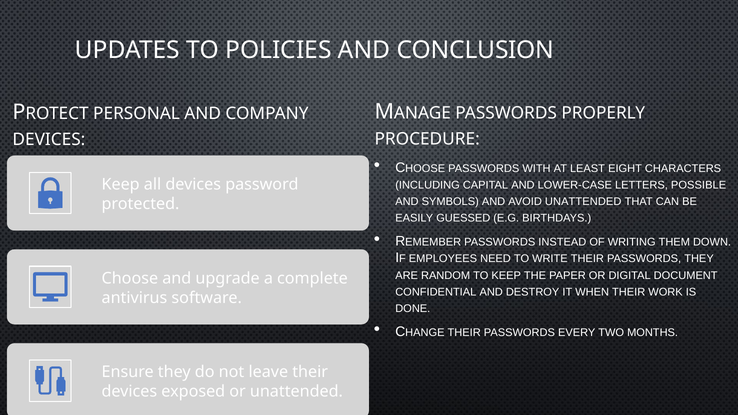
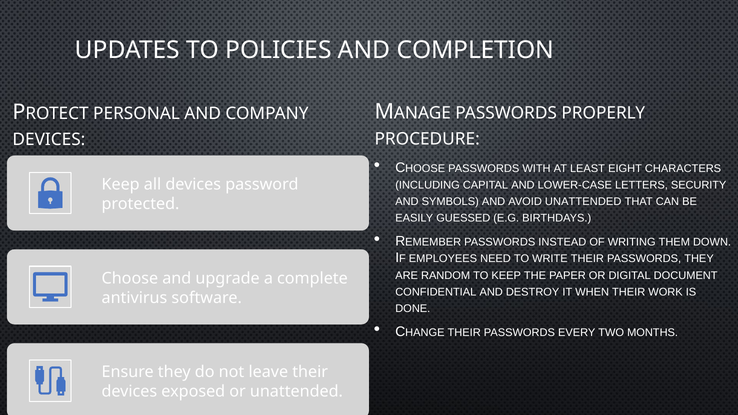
CONCLUSION: CONCLUSION -> COMPLETION
POSSIBLE: POSSIBLE -> SECURITY
